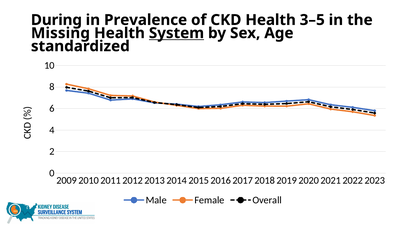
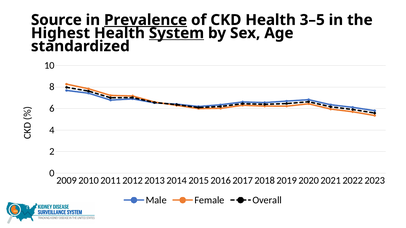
During: During -> Source
Prevalence underline: none -> present
Missing: Missing -> Highest
